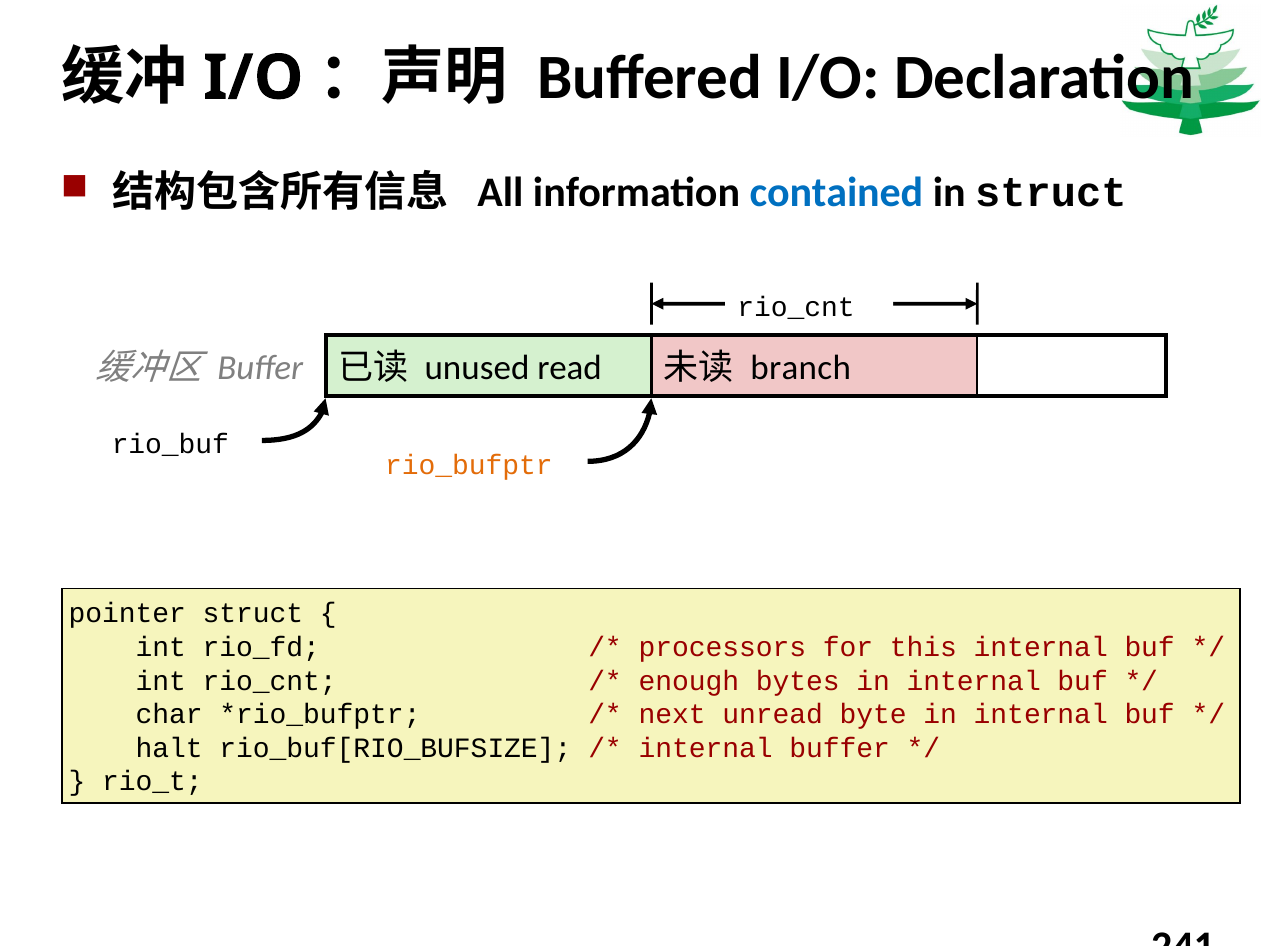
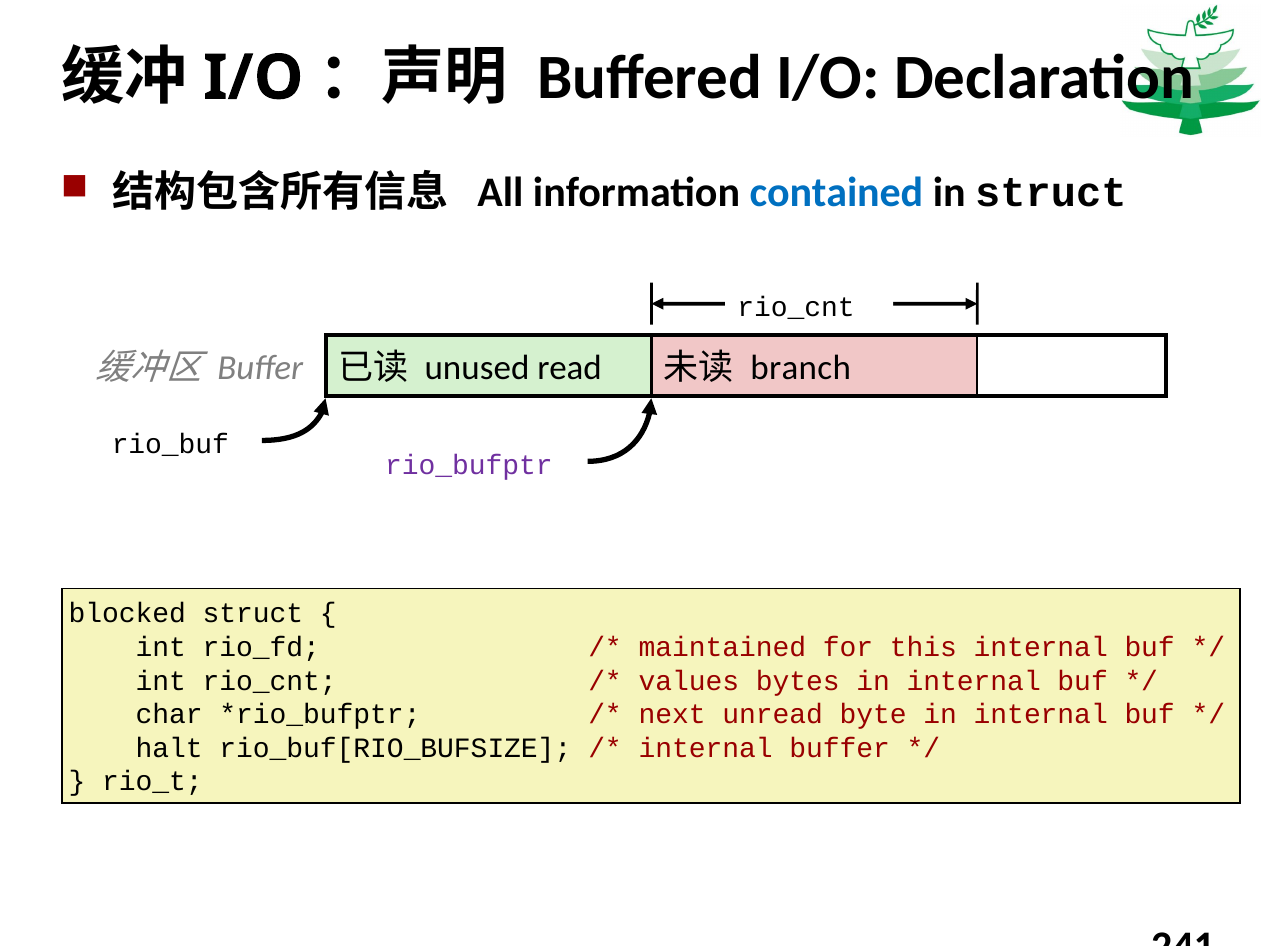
rio_bufptr colour: orange -> purple
pointer: pointer -> blocked
processors: processors -> maintained
enough: enough -> values
